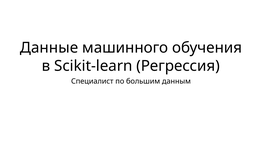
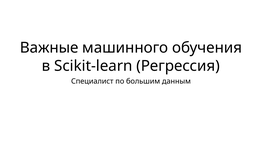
Данные: Данные -> Важные
